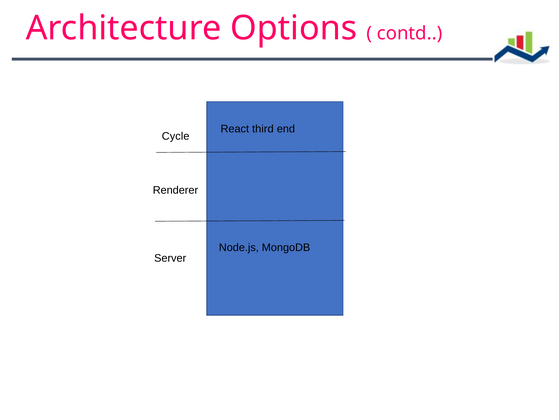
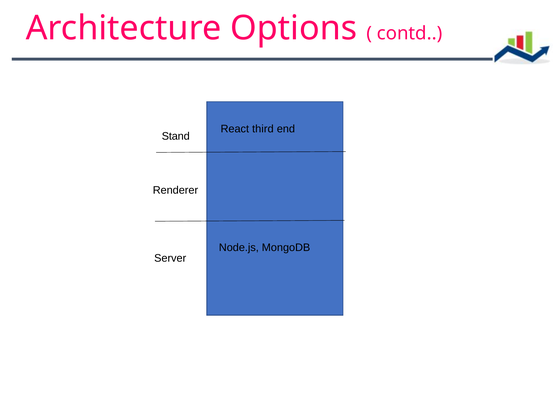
Cycle: Cycle -> Stand
